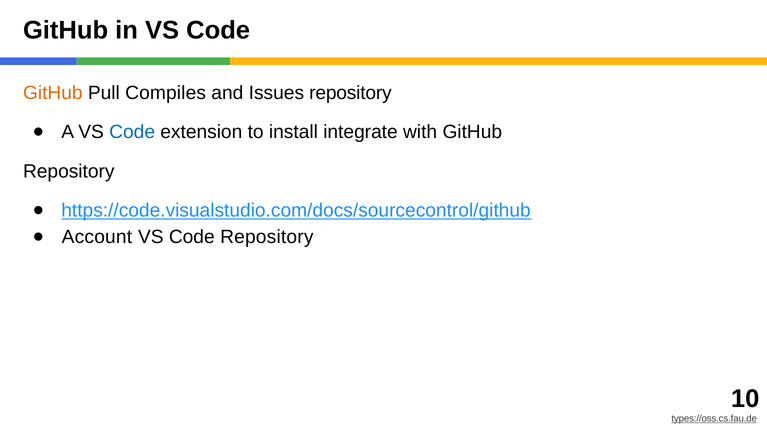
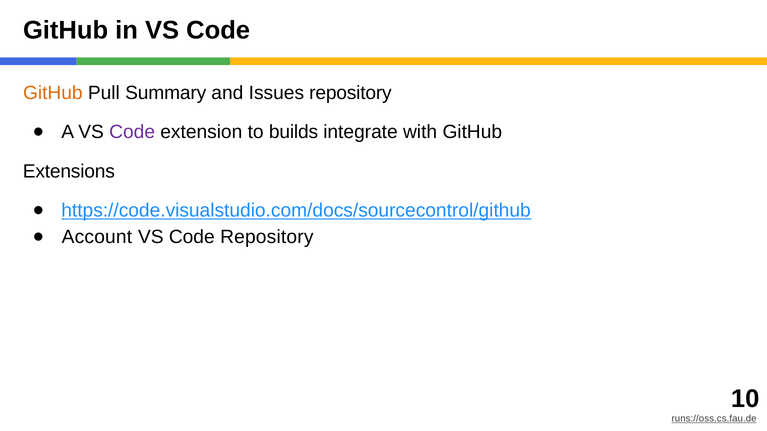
Compiles: Compiles -> Summary
Code at (132, 132) colour: blue -> purple
install: install -> builds
Repository at (69, 171): Repository -> Extensions
types://oss.cs.fau.de: types://oss.cs.fau.de -> runs://oss.cs.fau.de
